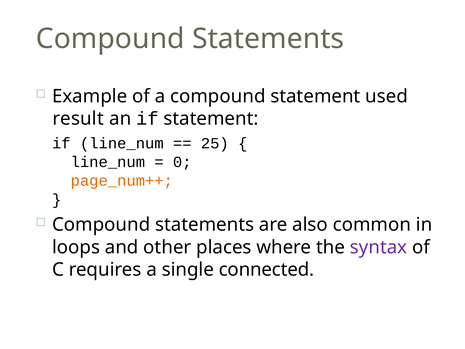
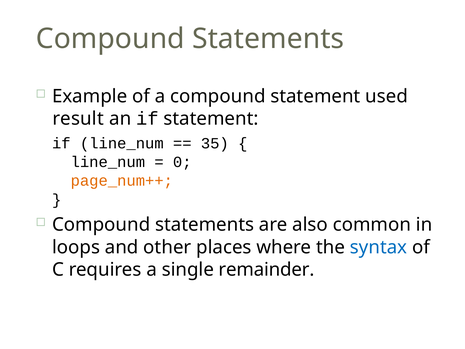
25: 25 -> 35
syntax colour: purple -> blue
connected: connected -> remainder
